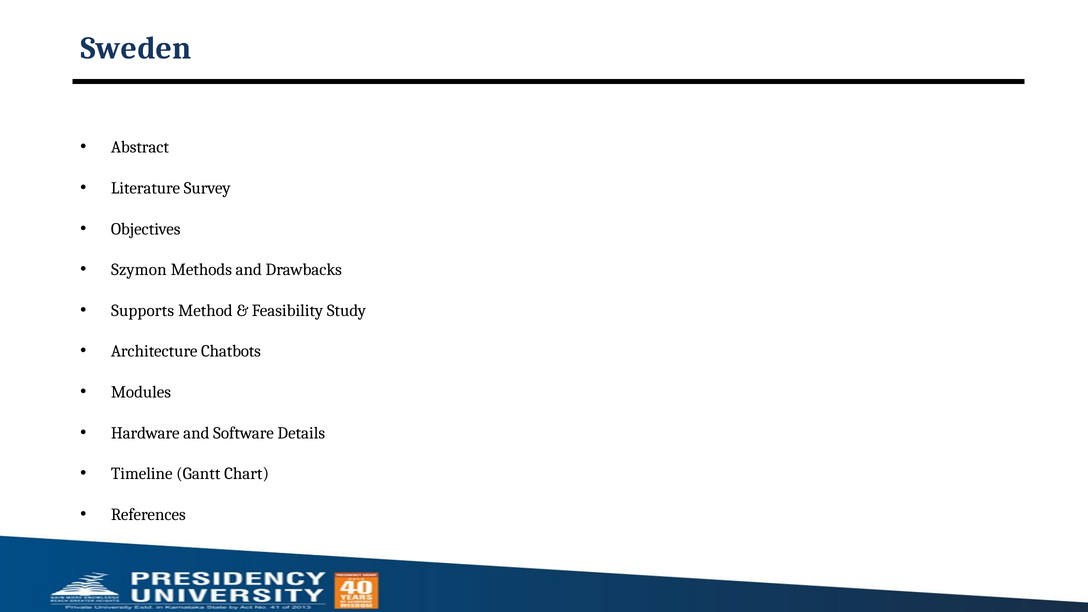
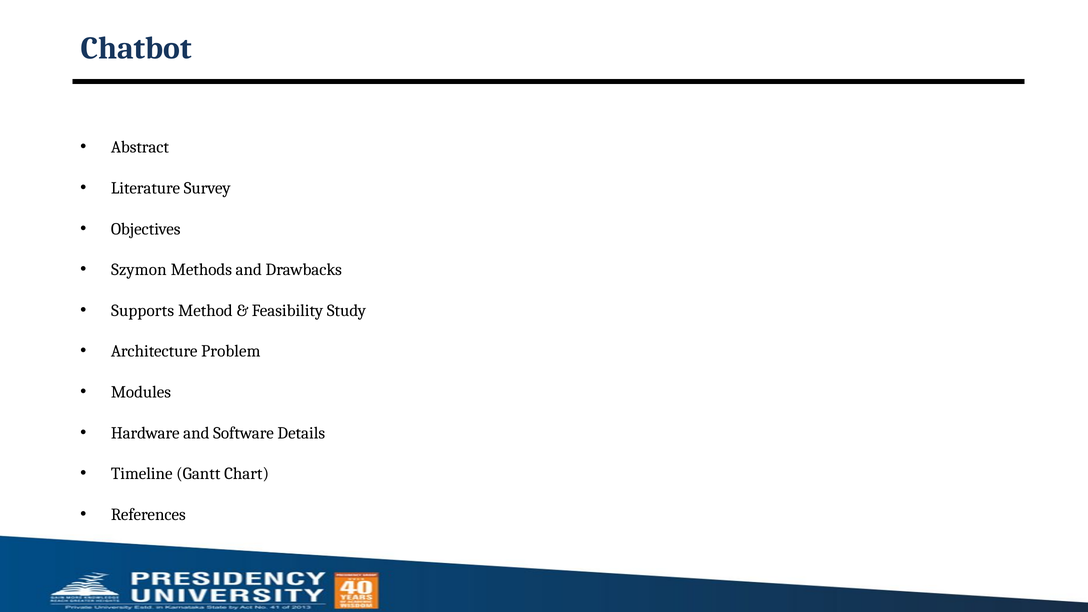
Sweden: Sweden -> Chatbot
Chatbots: Chatbots -> Problem
